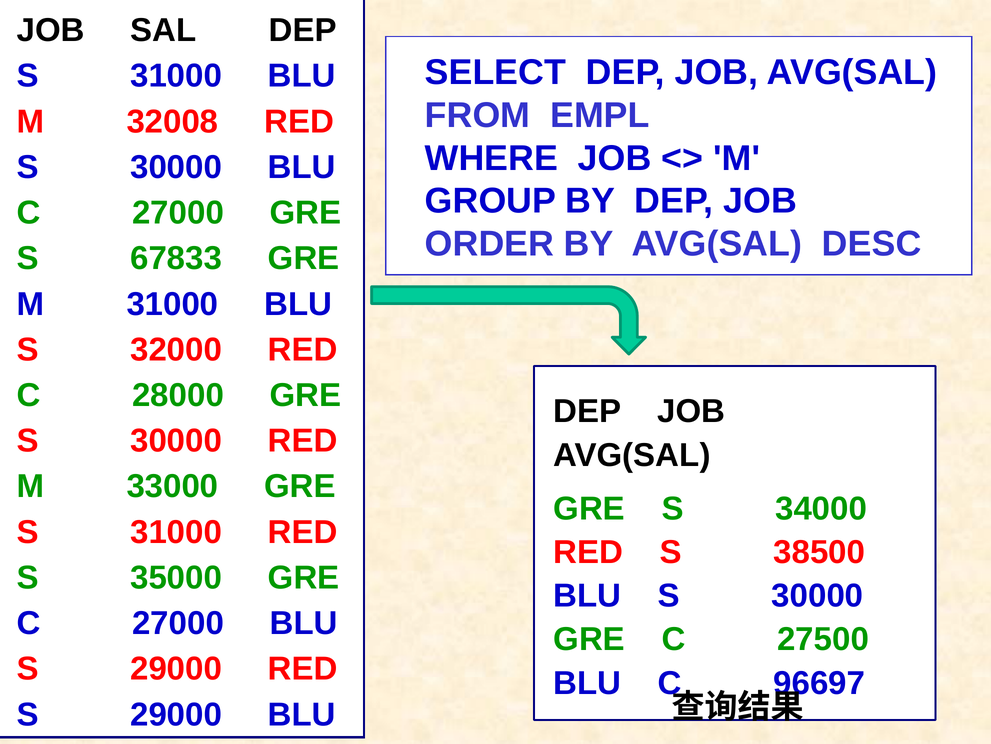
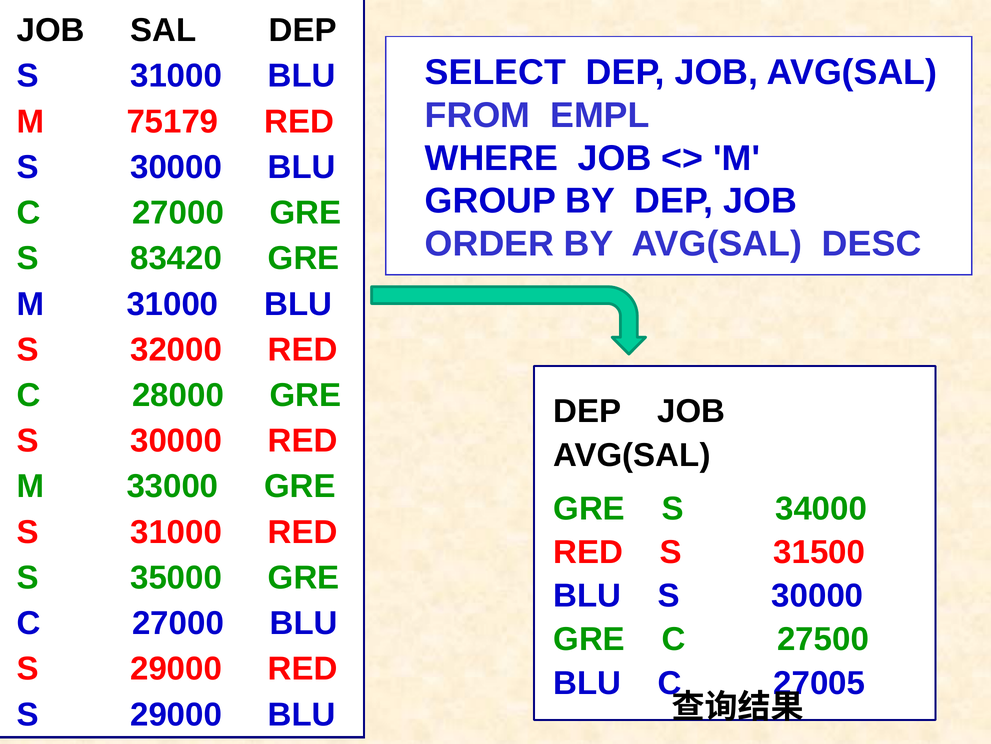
32008: 32008 -> 75179
67833: 67833 -> 83420
38500: 38500 -> 31500
96697: 96697 -> 27005
